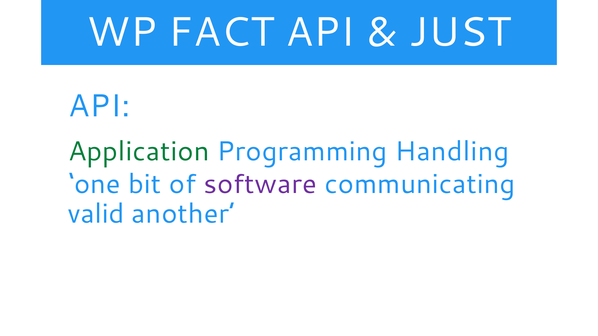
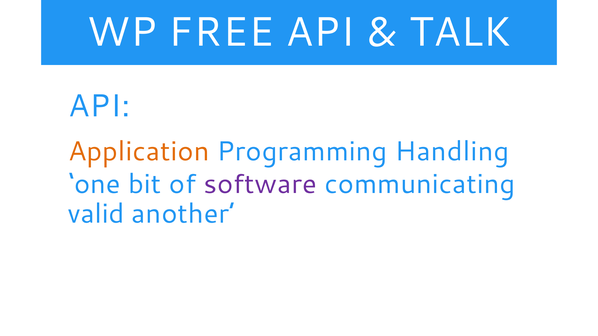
FACT: FACT -> FREE
JUST: JUST -> TALK
Application colour: green -> orange
